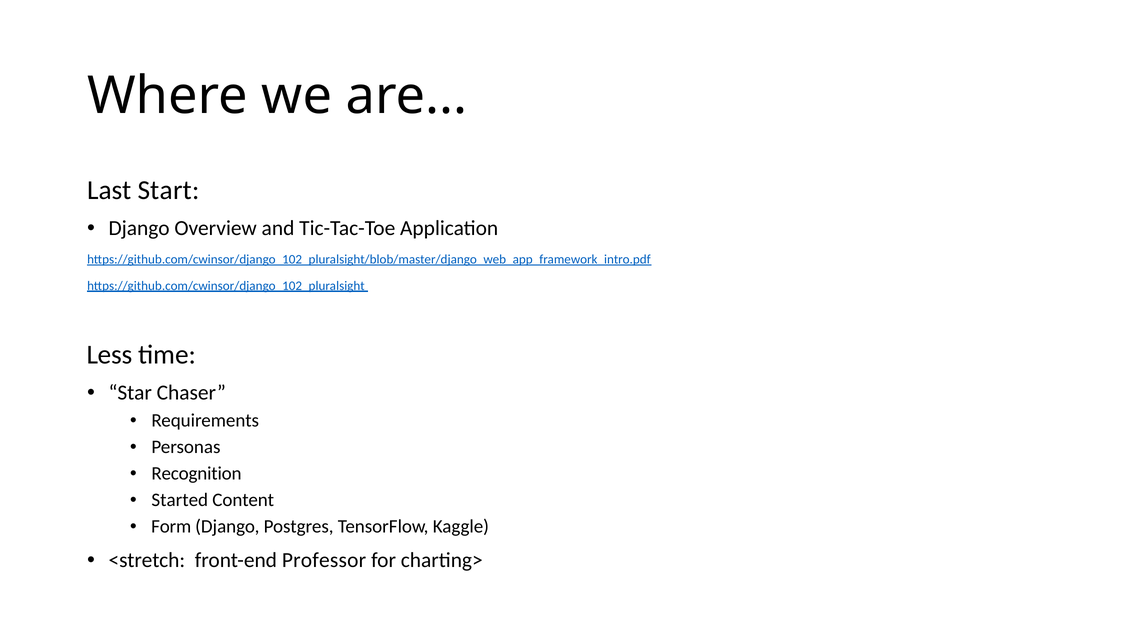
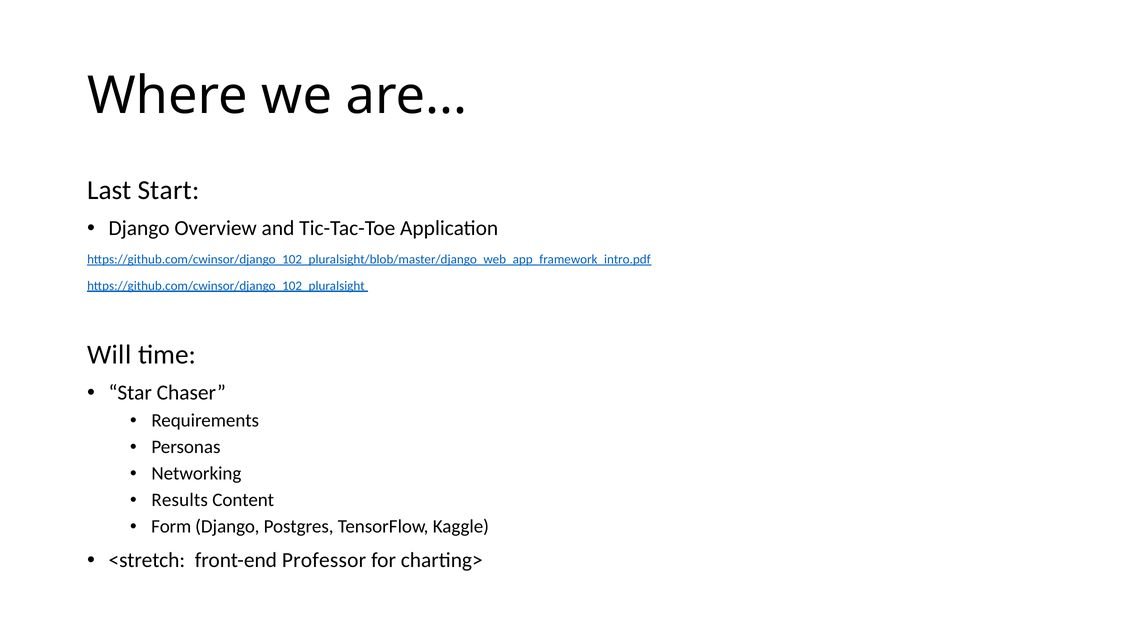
Less: Less -> Will
Recognition: Recognition -> Networking
Started: Started -> Results
